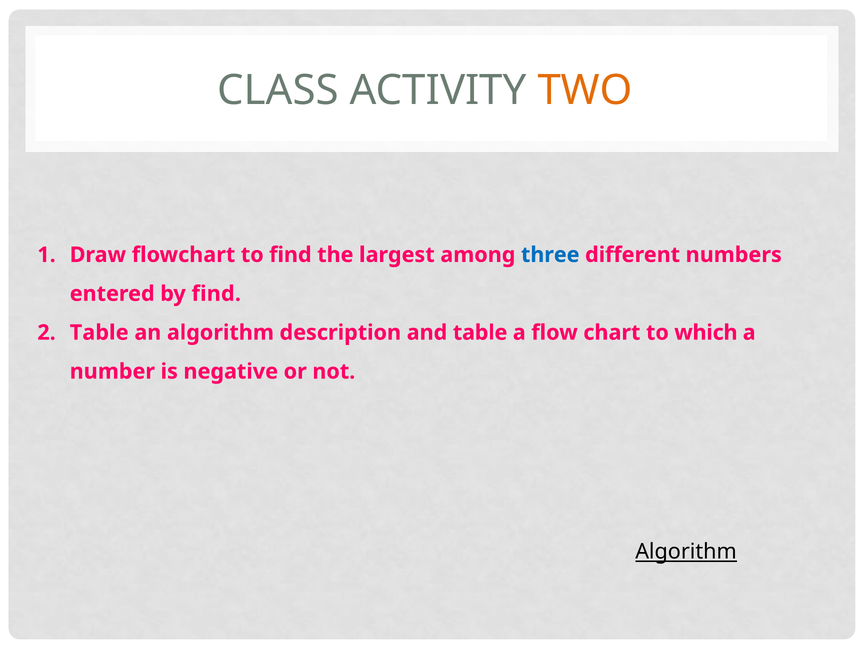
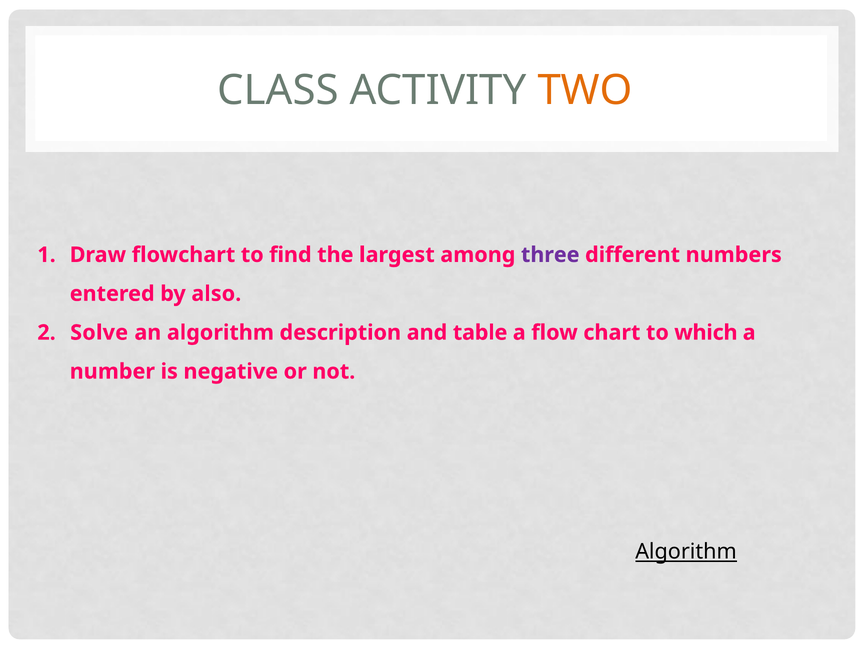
three colour: blue -> purple
by find: find -> also
Table at (99, 333): Table -> Solve
